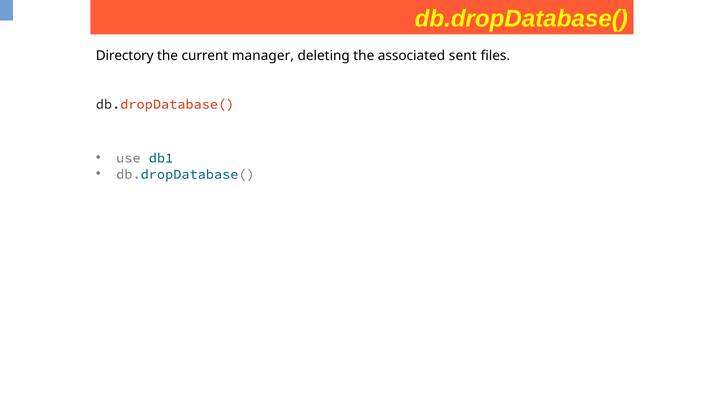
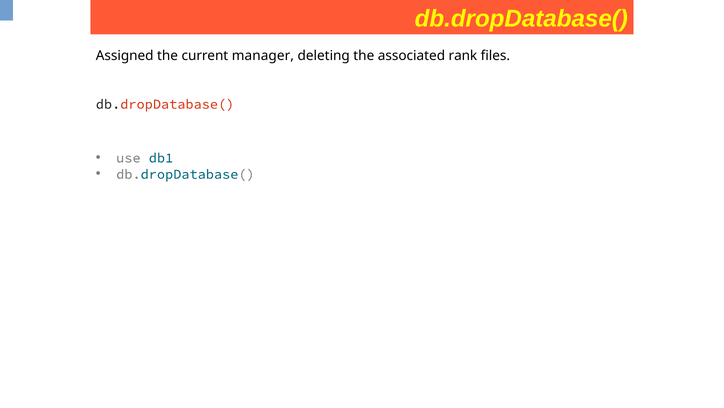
Directory: Directory -> Assigned
sent: sent -> rank
